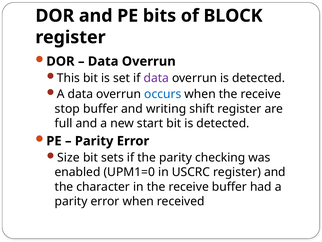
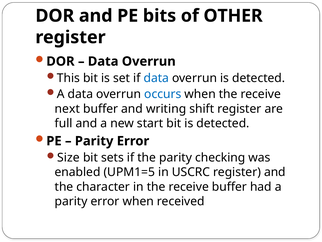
BLOCK: BLOCK -> OTHER
data at (156, 78) colour: purple -> blue
stop: stop -> next
UPM1=0: UPM1=0 -> UPM1=5
